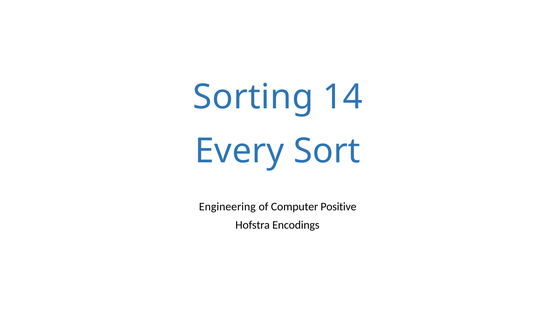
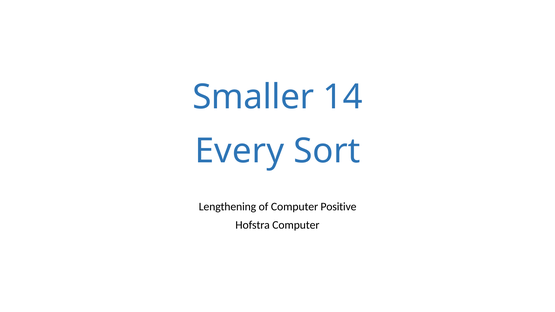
Sorting: Sorting -> Smaller
Engineering: Engineering -> Lengthening
Hofstra Encodings: Encodings -> Computer
